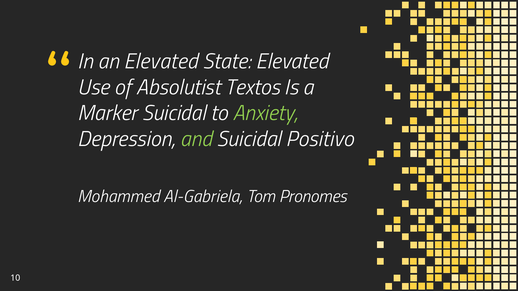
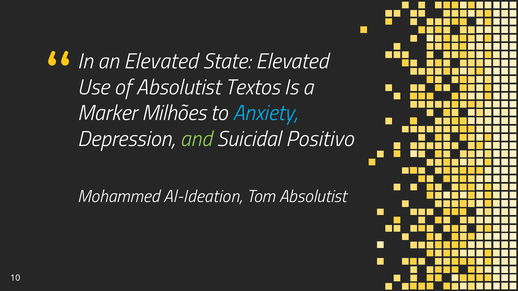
Marker Suicidal: Suicidal -> Milhões
Anxiety colour: light green -> light blue
Al-Gabriela: Al-Gabriela -> Al-Ideation
Tom Pronomes: Pronomes -> Absolutist
